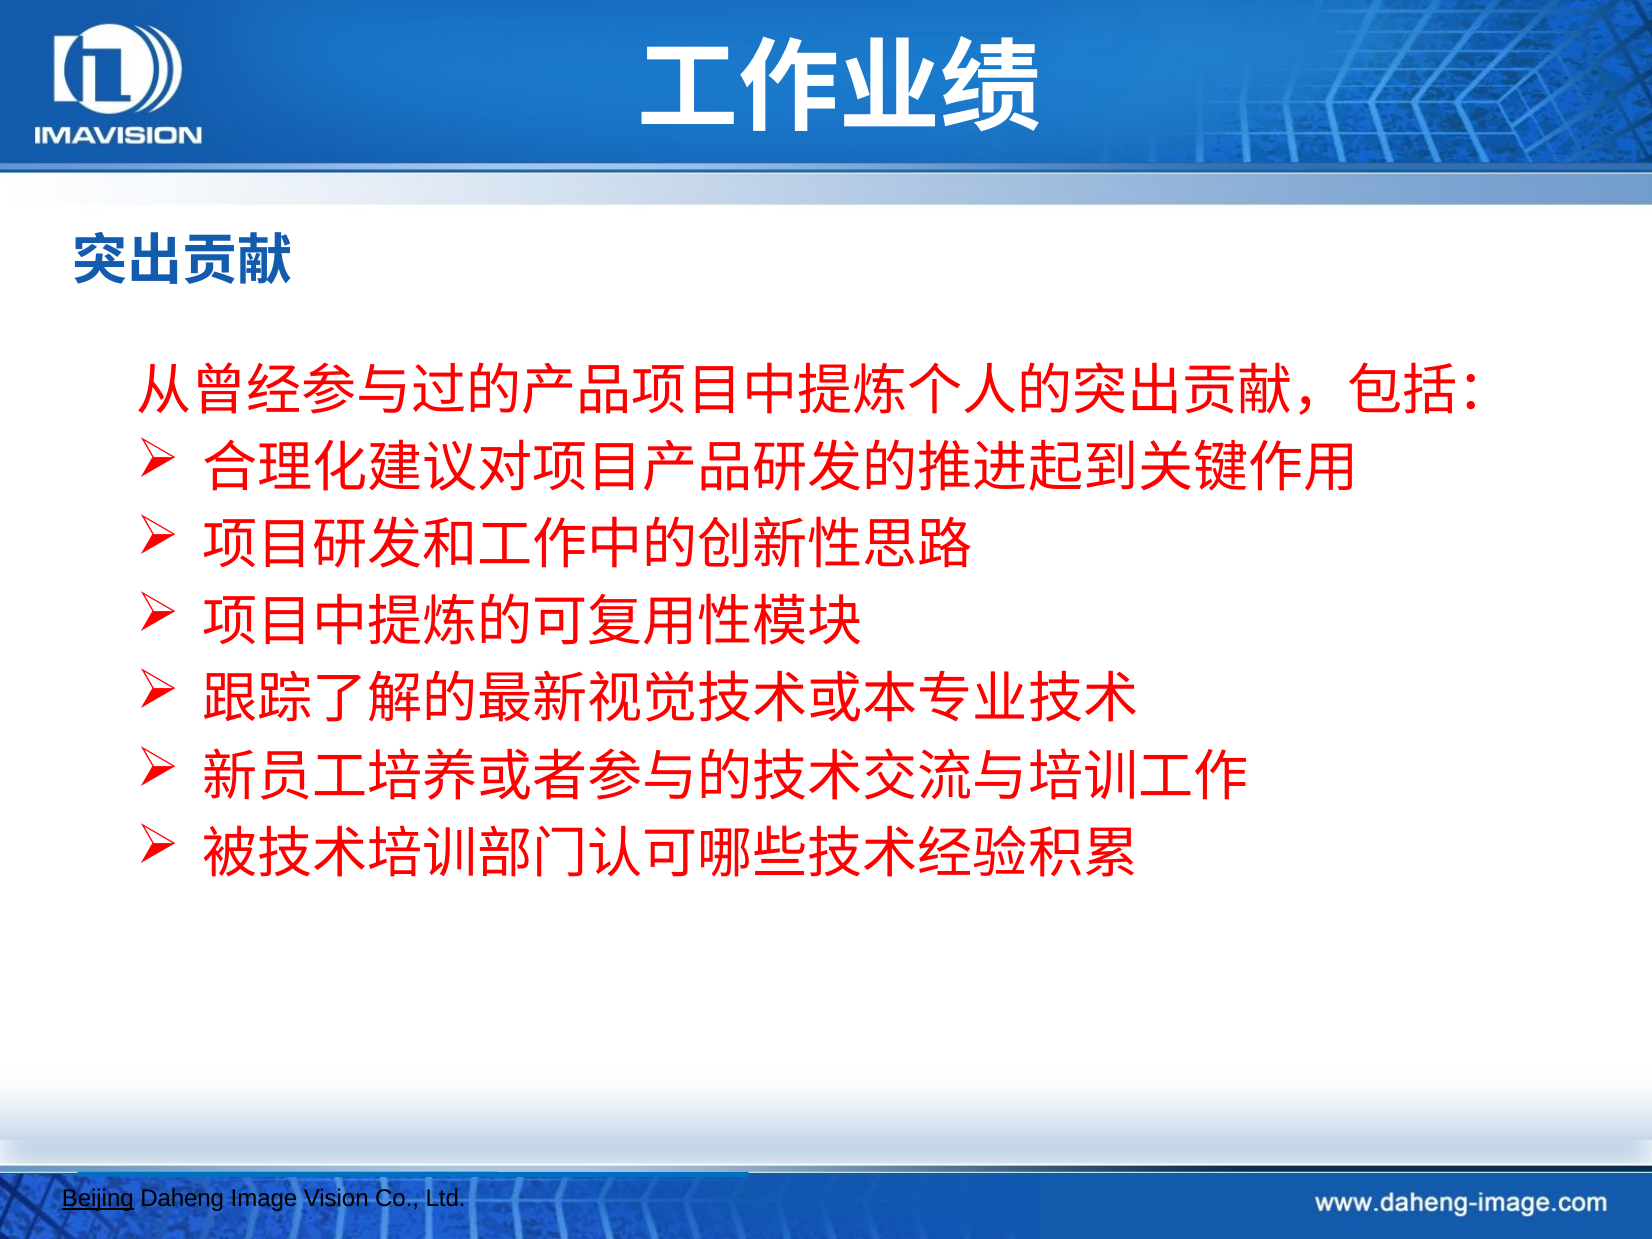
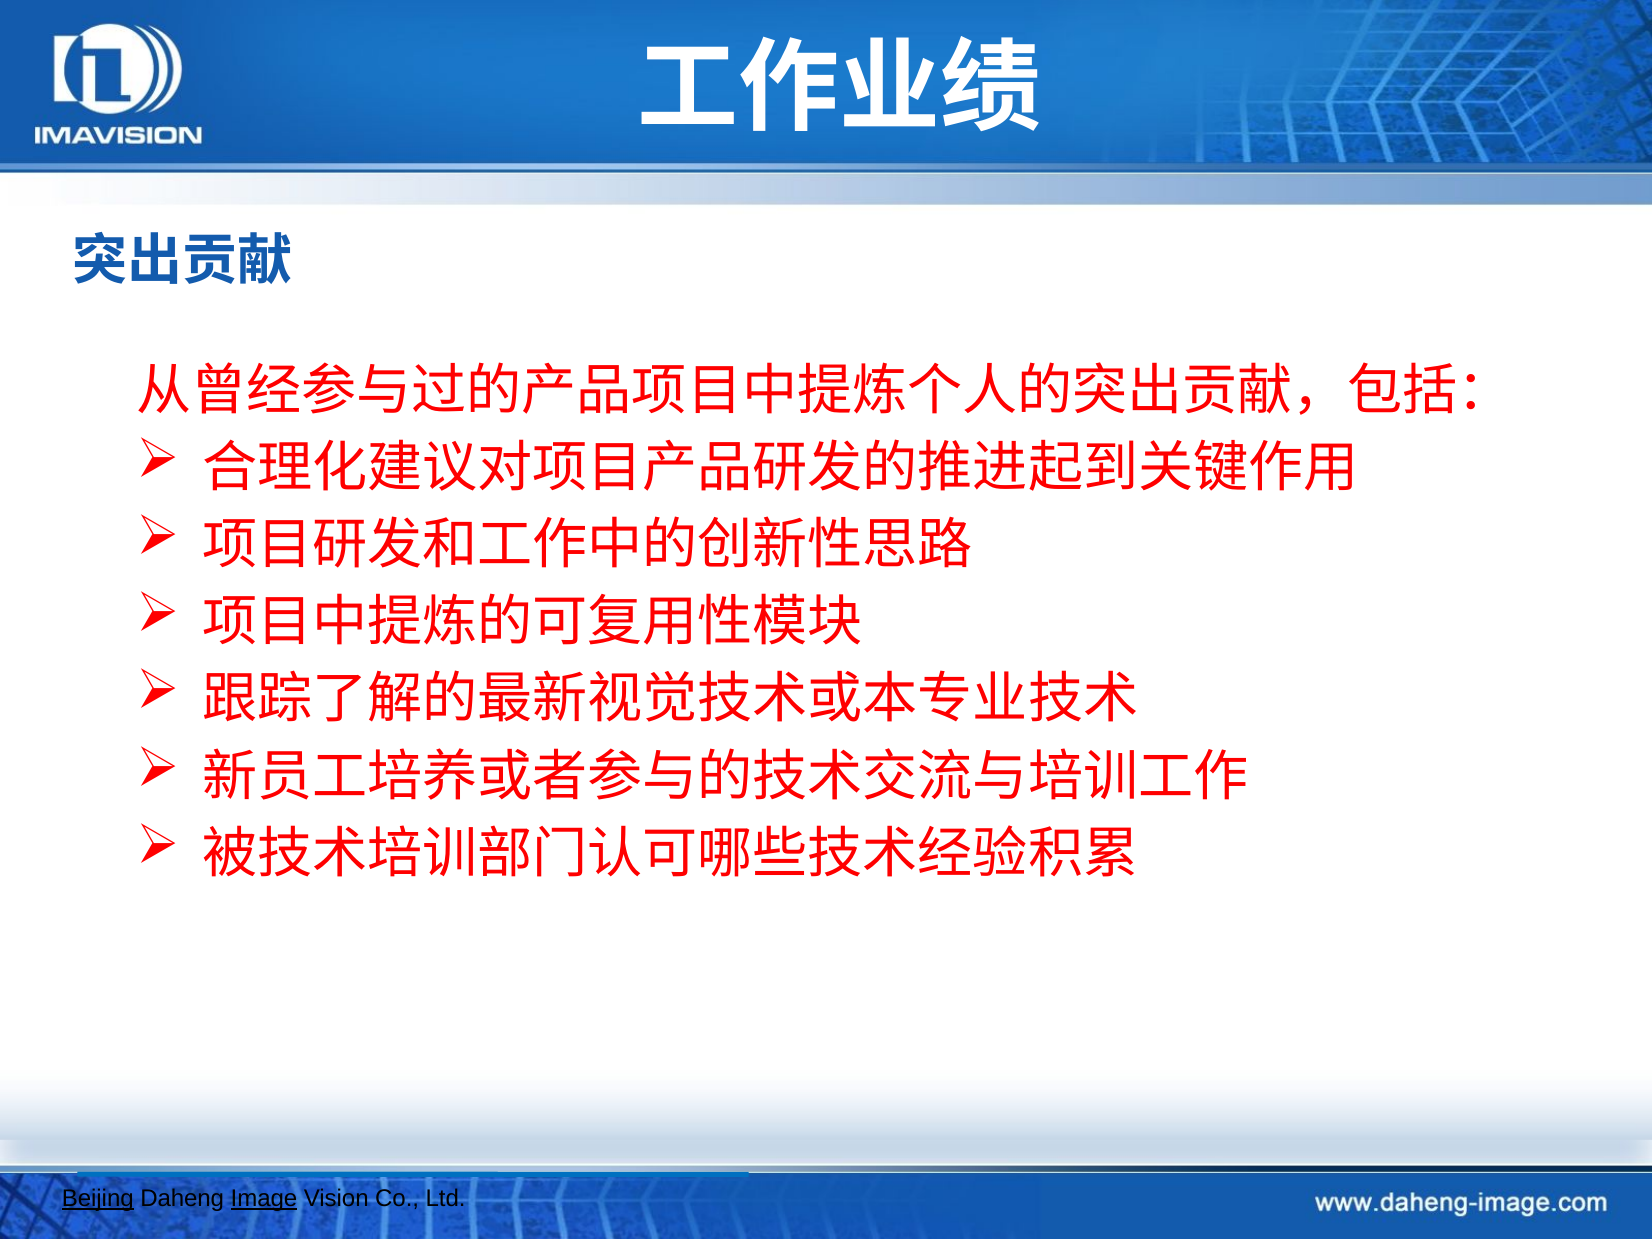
Image underline: none -> present
